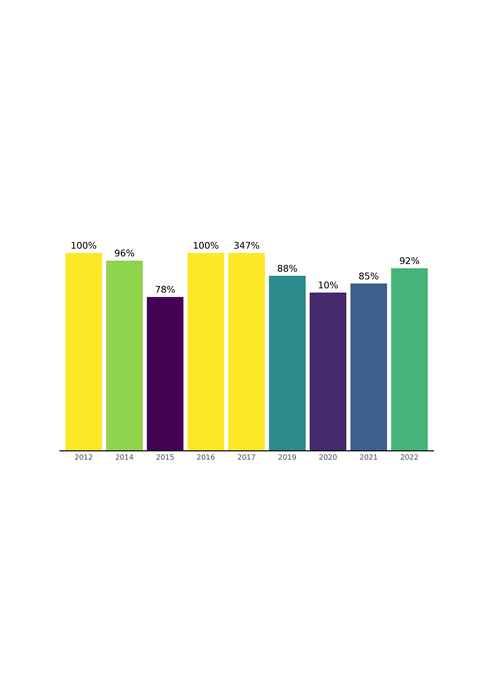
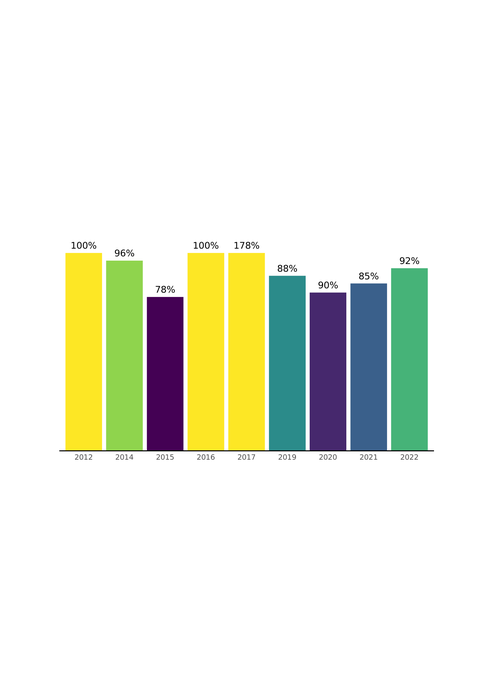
347%: 347% -> 178%
10%: 10% -> 90%
